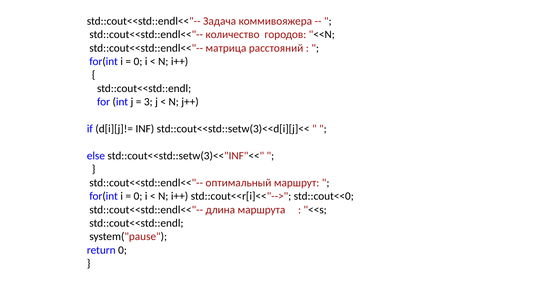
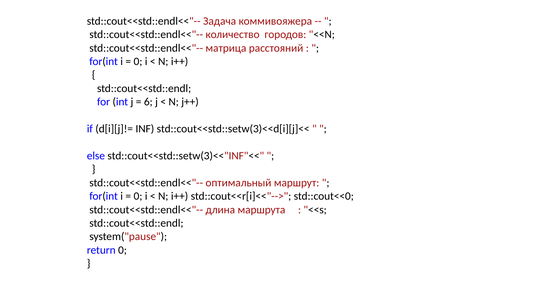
3: 3 -> 6
